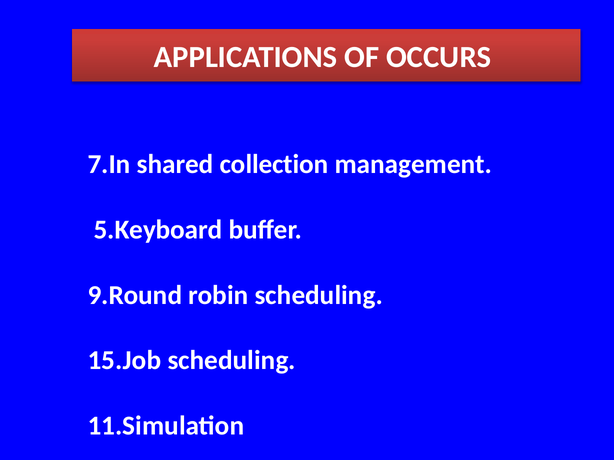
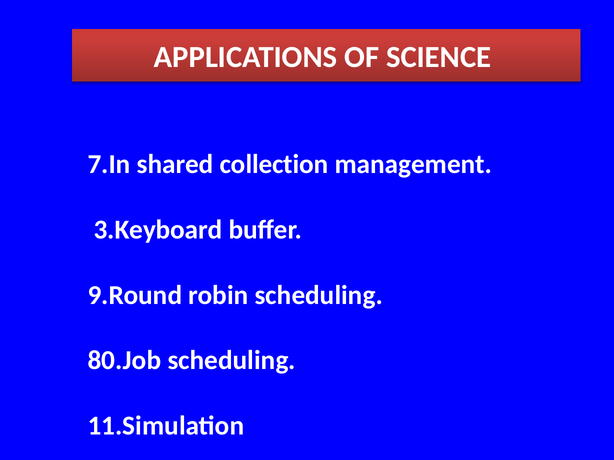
OCCURS: OCCURS -> SCIENCE
5.Keyboard: 5.Keyboard -> 3.Keyboard
15.Job: 15.Job -> 80.Job
